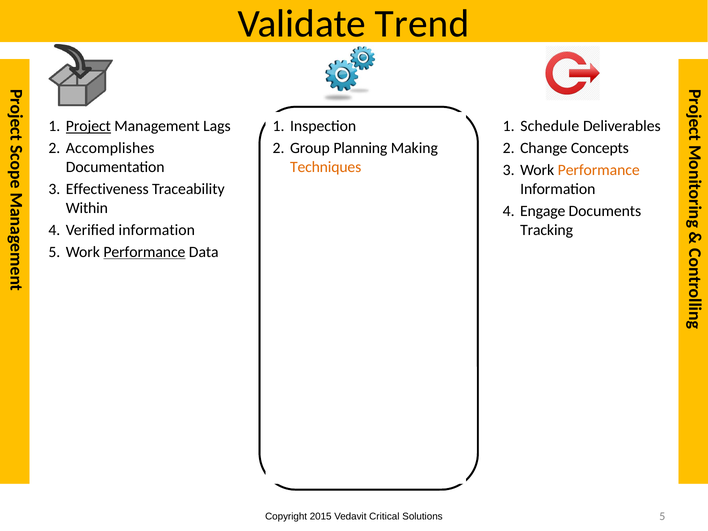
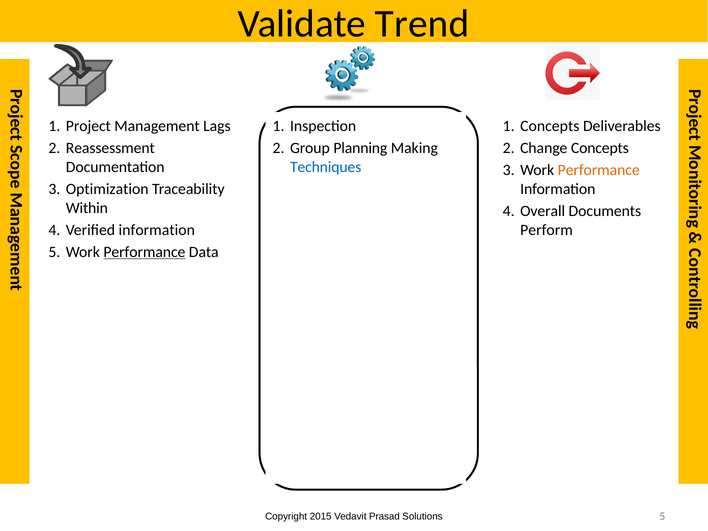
Project underline: present -> none
Schedule at (550, 126): Schedule -> Concepts
Accomplishes: Accomplishes -> Reassessment
Techniques colour: orange -> blue
Effectiveness: Effectiveness -> Optimization
Engage: Engage -> Overall
Tracking: Tracking -> Perform
Critical: Critical -> Prasad
